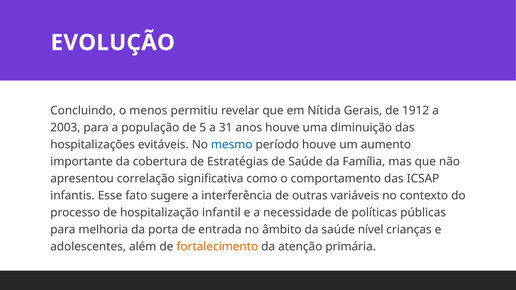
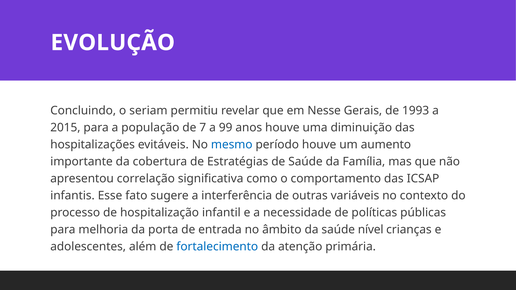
menos: menos -> seriam
Nítida: Nítida -> Nesse
1912: 1912 -> 1993
2003: 2003 -> 2015
5: 5 -> 7
31: 31 -> 99
fortalecimento colour: orange -> blue
